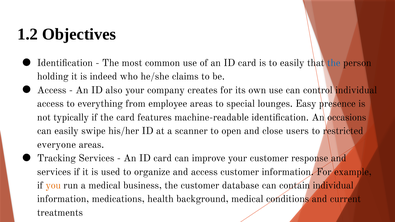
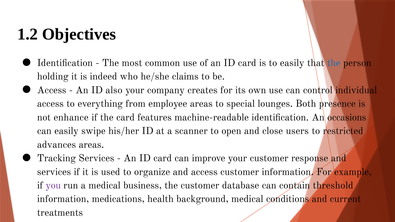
Easy: Easy -> Both
typically: typically -> enhance
everyone: everyone -> advances
you colour: orange -> purple
contain individual: individual -> threshold
